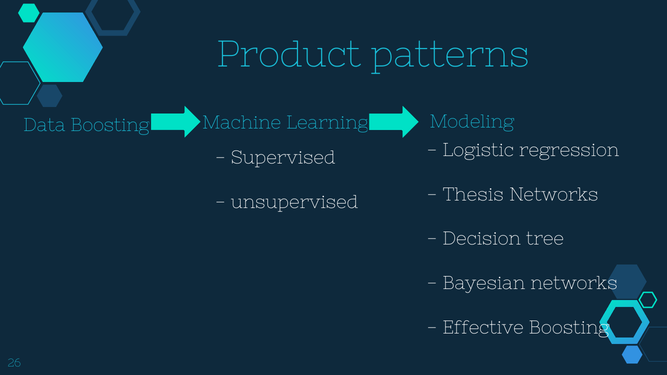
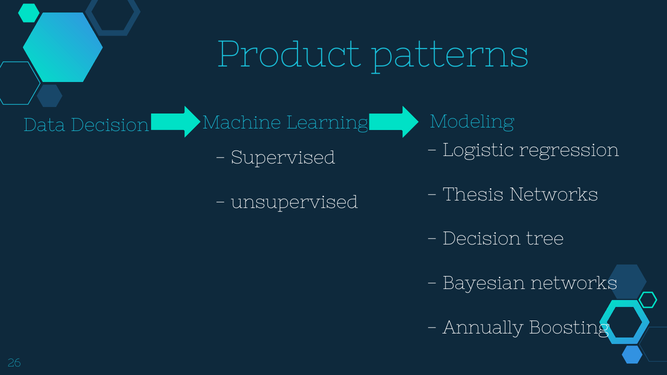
Data Boosting: Boosting -> Decision
Effective: Effective -> Annually
